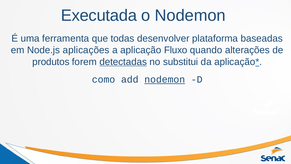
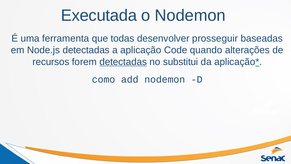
plataforma: plataforma -> prosseguir
Node.js aplicações: aplicações -> detectadas
Fluxo: Fluxo -> Code
produtos: produtos -> recursos
nodemon at (165, 79) underline: present -> none
